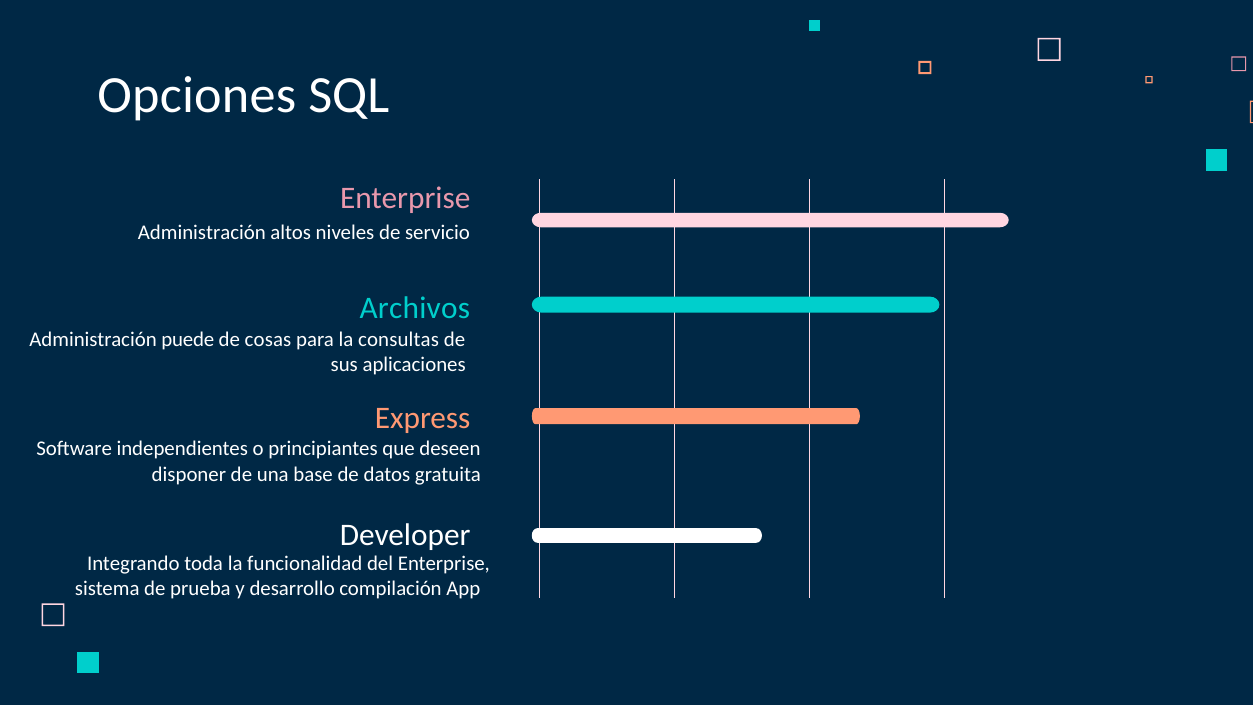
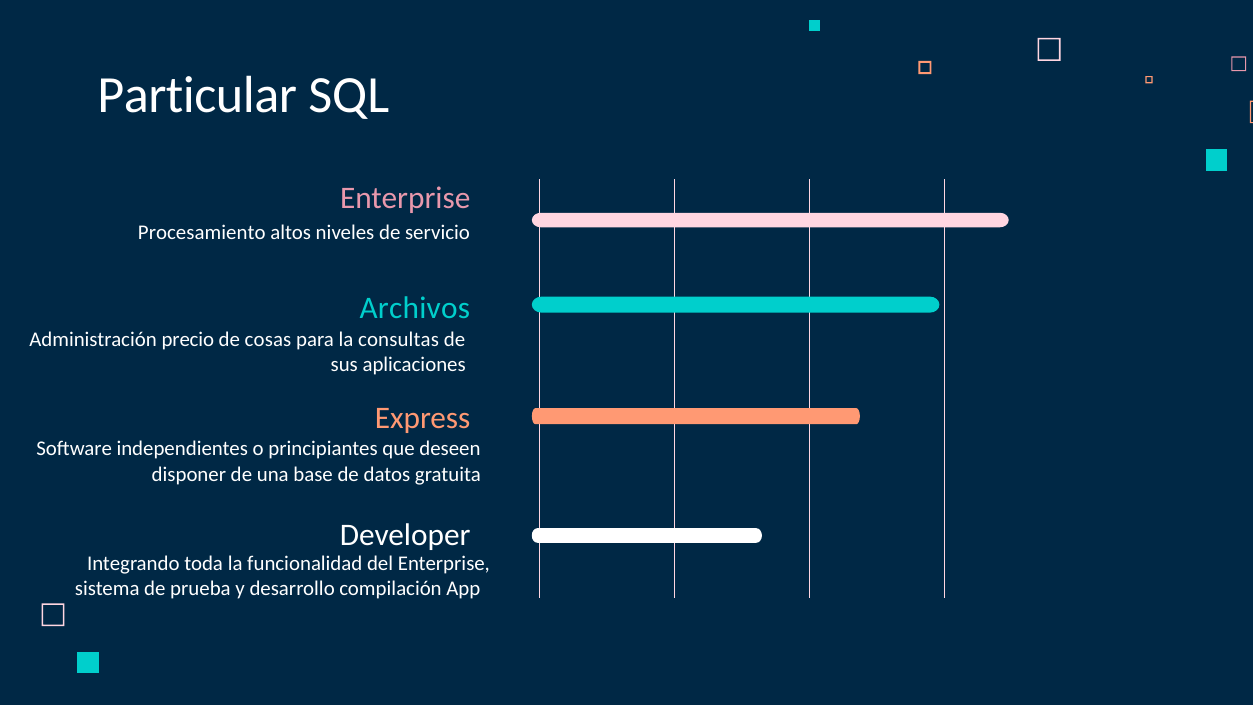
Opciones: Opciones -> Particular
Administración at (202, 232): Administración -> Procesamiento
puede: puede -> precio
